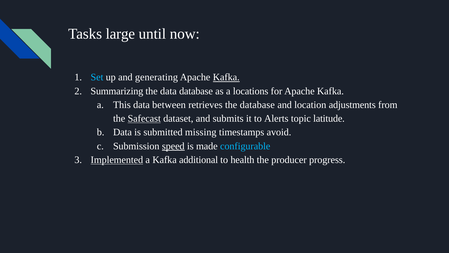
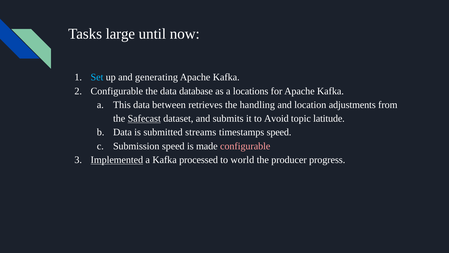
Kafka at (226, 77) underline: present -> none
Summarizing at (117, 91): Summarizing -> Configurable
the database: database -> handling
Alerts: Alerts -> Avoid
missing: missing -> streams
timestamps avoid: avoid -> speed
speed at (173, 146) underline: present -> none
configurable at (245, 146) colour: light blue -> pink
additional: additional -> processed
health: health -> world
